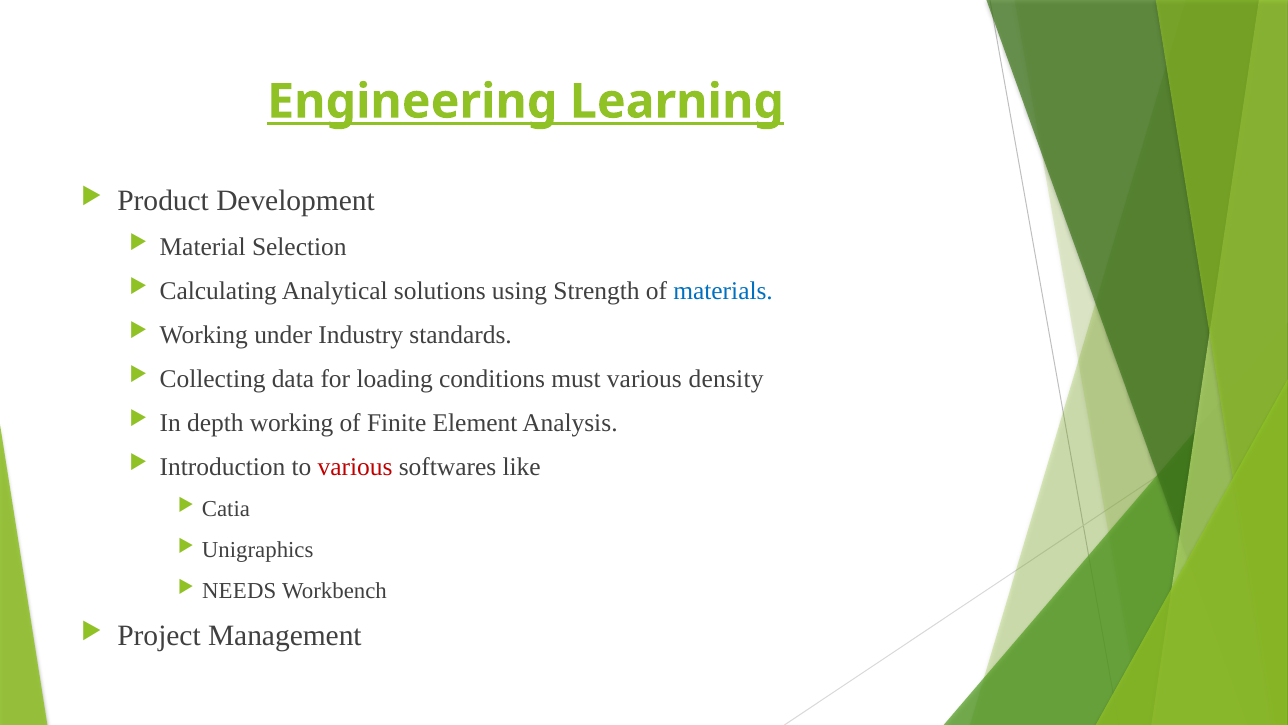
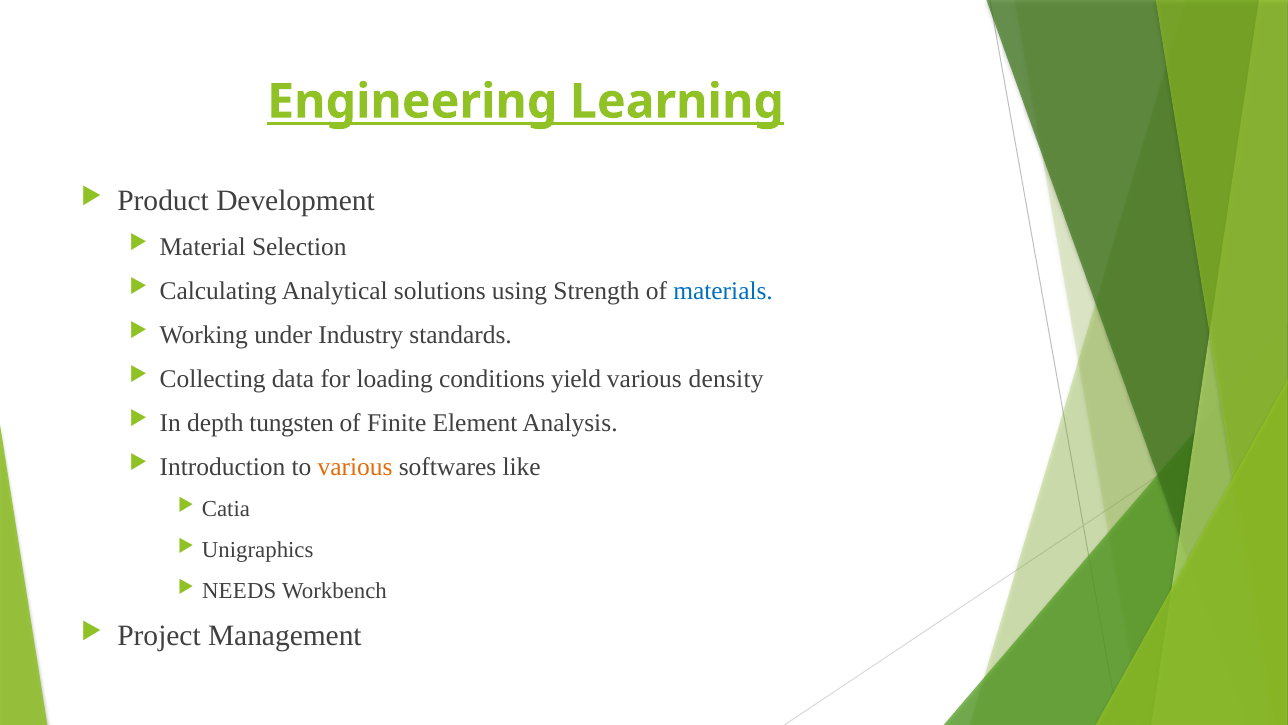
must: must -> yield
depth working: working -> tungsten
various at (355, 466) colour: red -> orange
